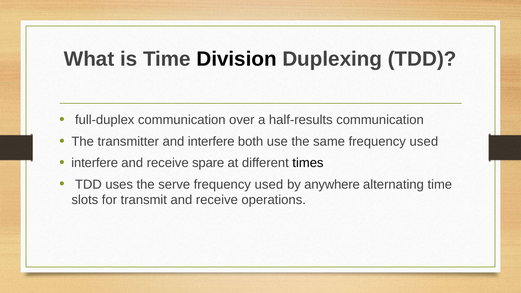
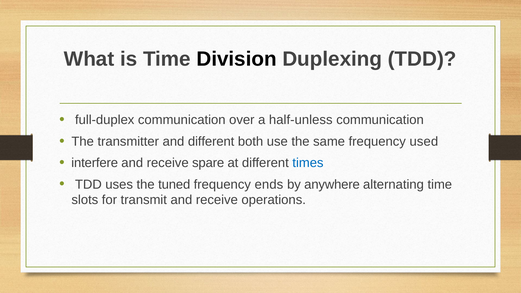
half-results: half-results -> half-unless
and interfere: interfere -> different
times colour: black -> blue
serve: serve -> tuned
used at (269, 184): used -> ends
